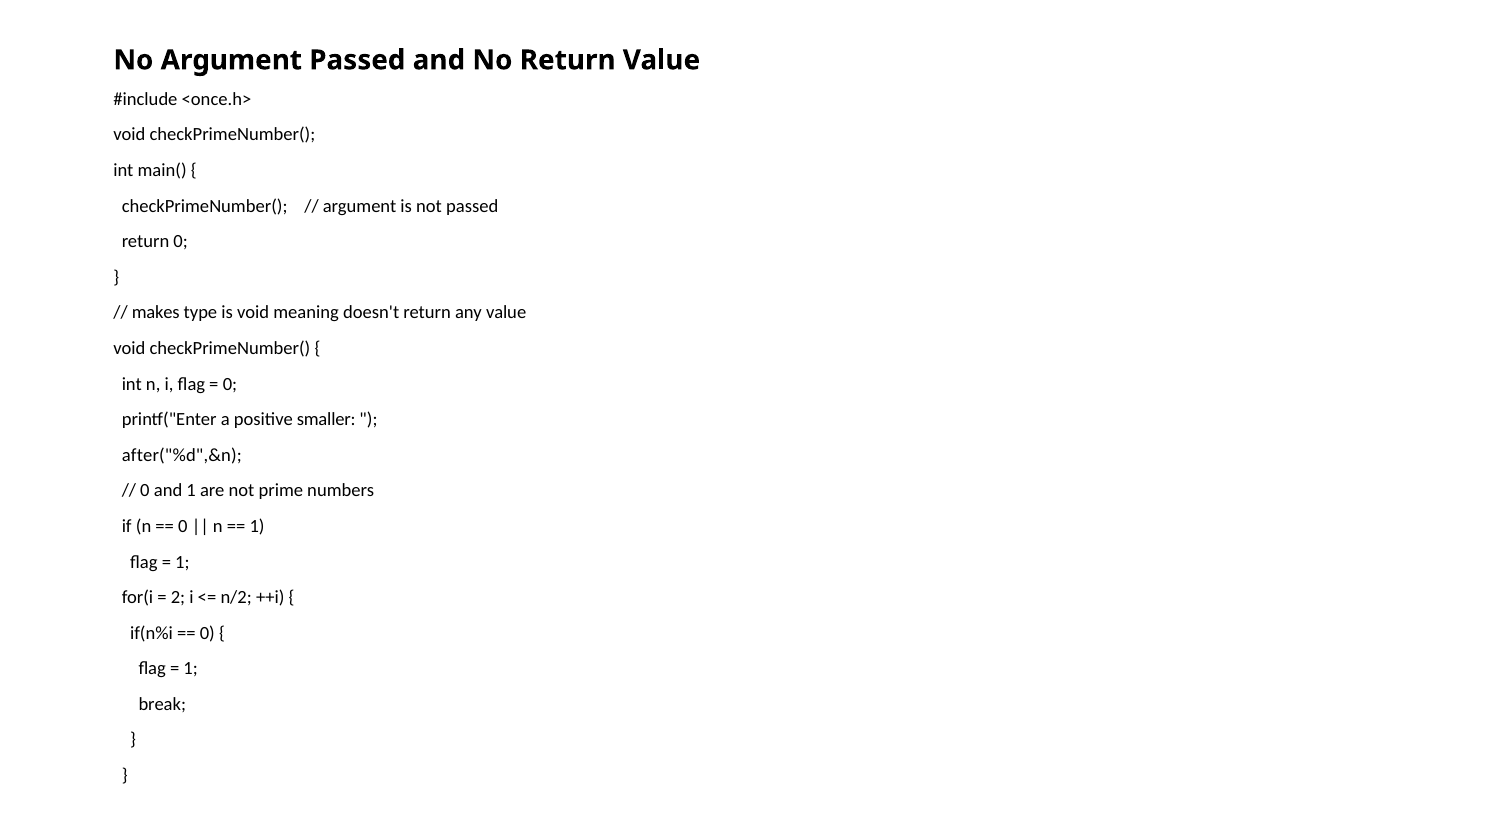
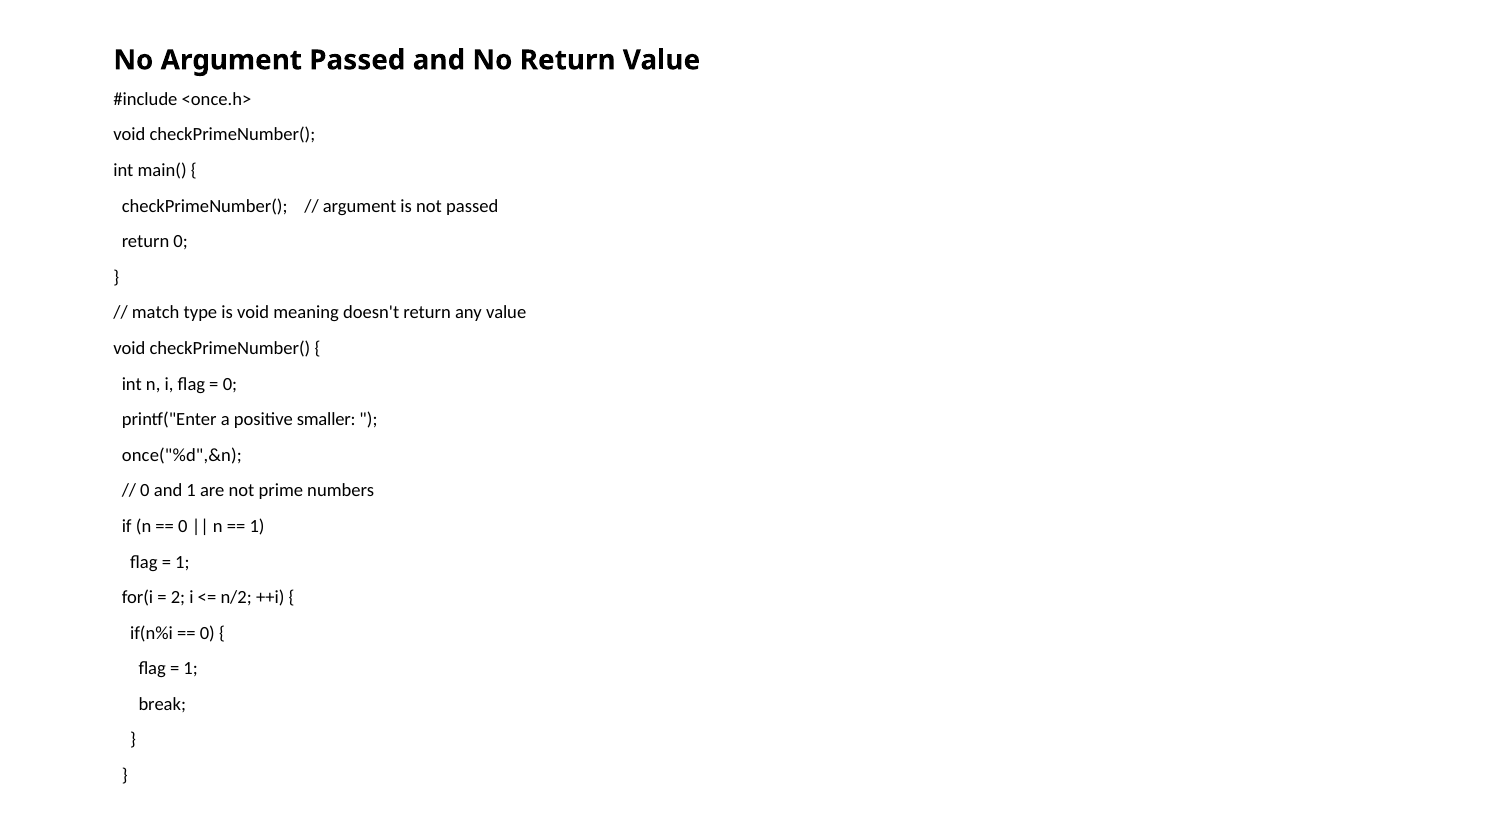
makes: makes -> match
after("%d",&n: after("%d",&n -> once("%d",&n
